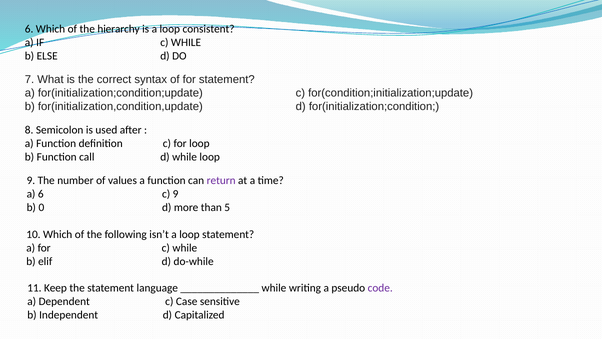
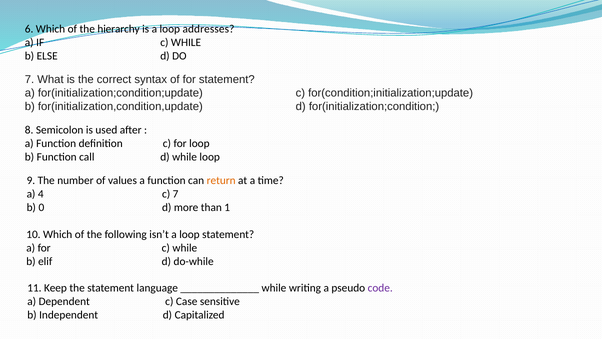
consistent: consistent -> addresses
return colour: purple -> orange
a 6: 6 -> 4
c 9: 9 -> 7
5: 5 -> 1
